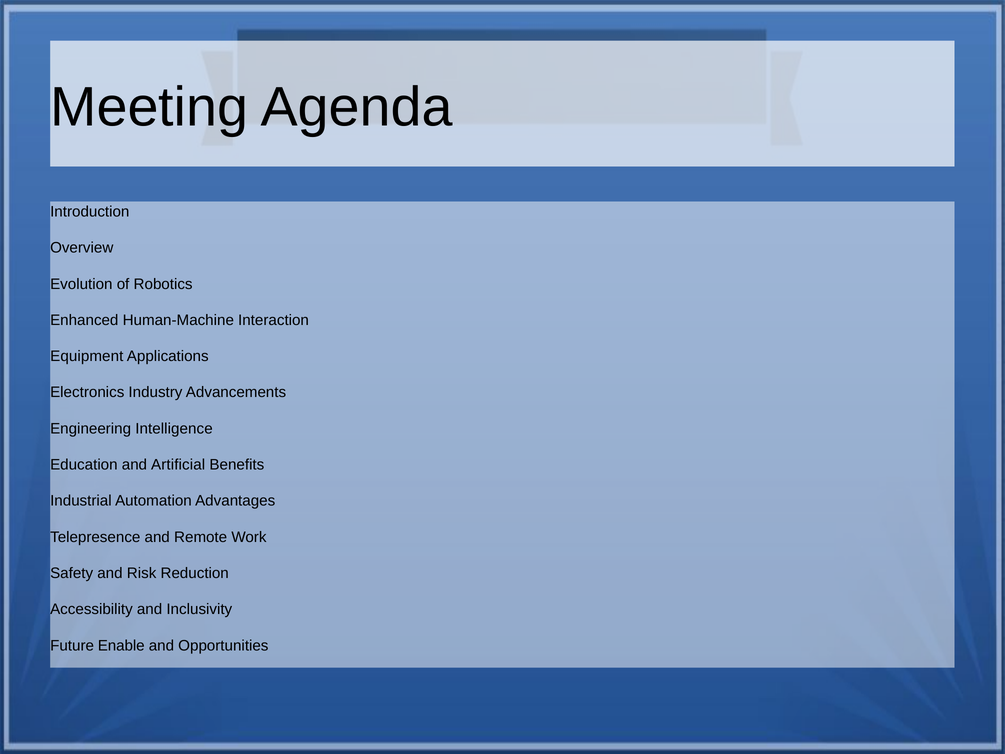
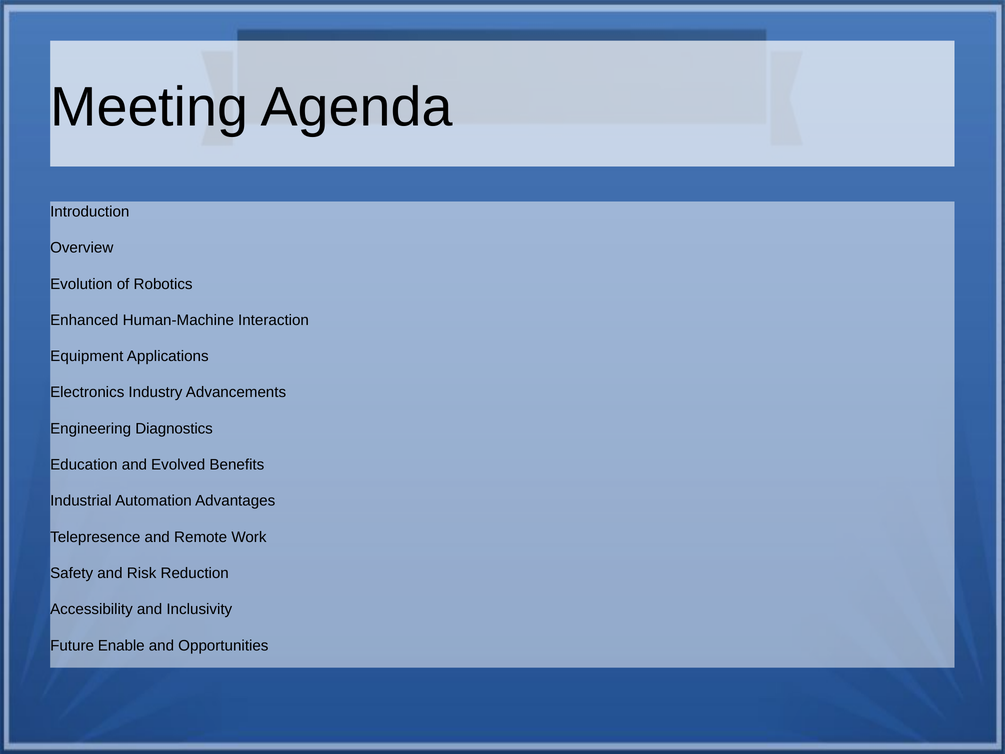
Intelligence: Intelligence -> Diagnostics
Artificial: Artificial -> Evolved
